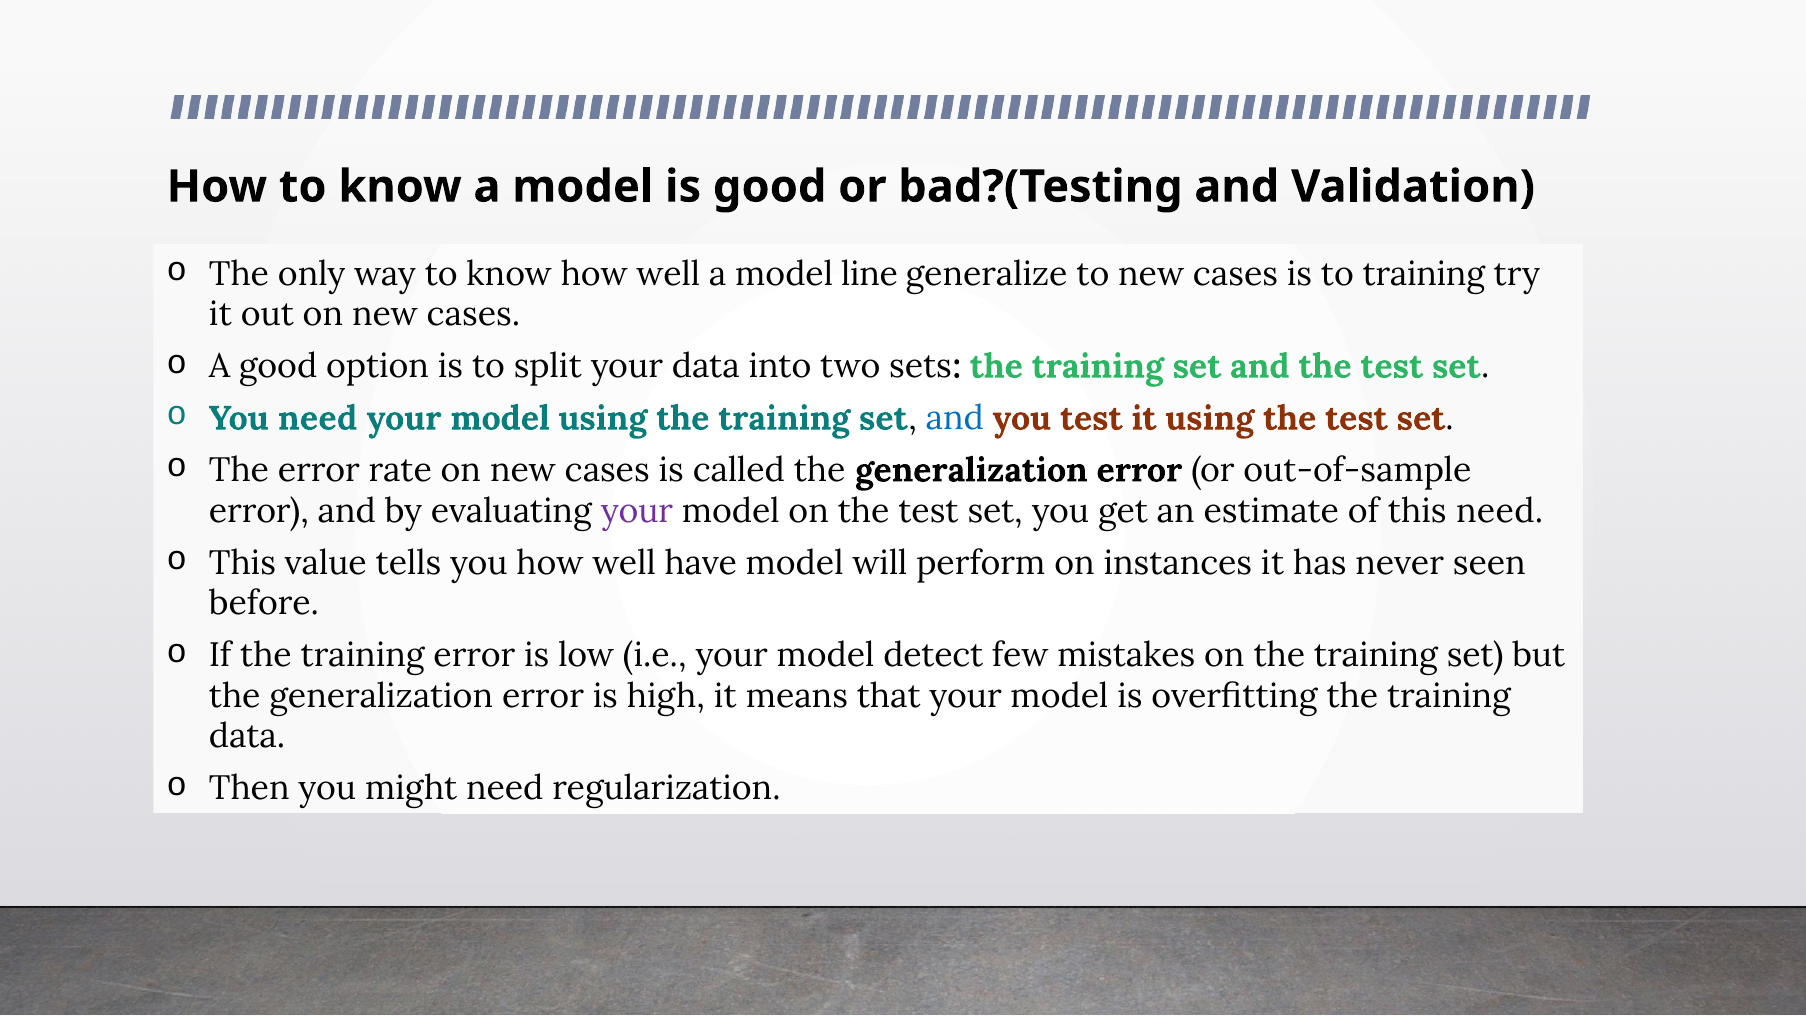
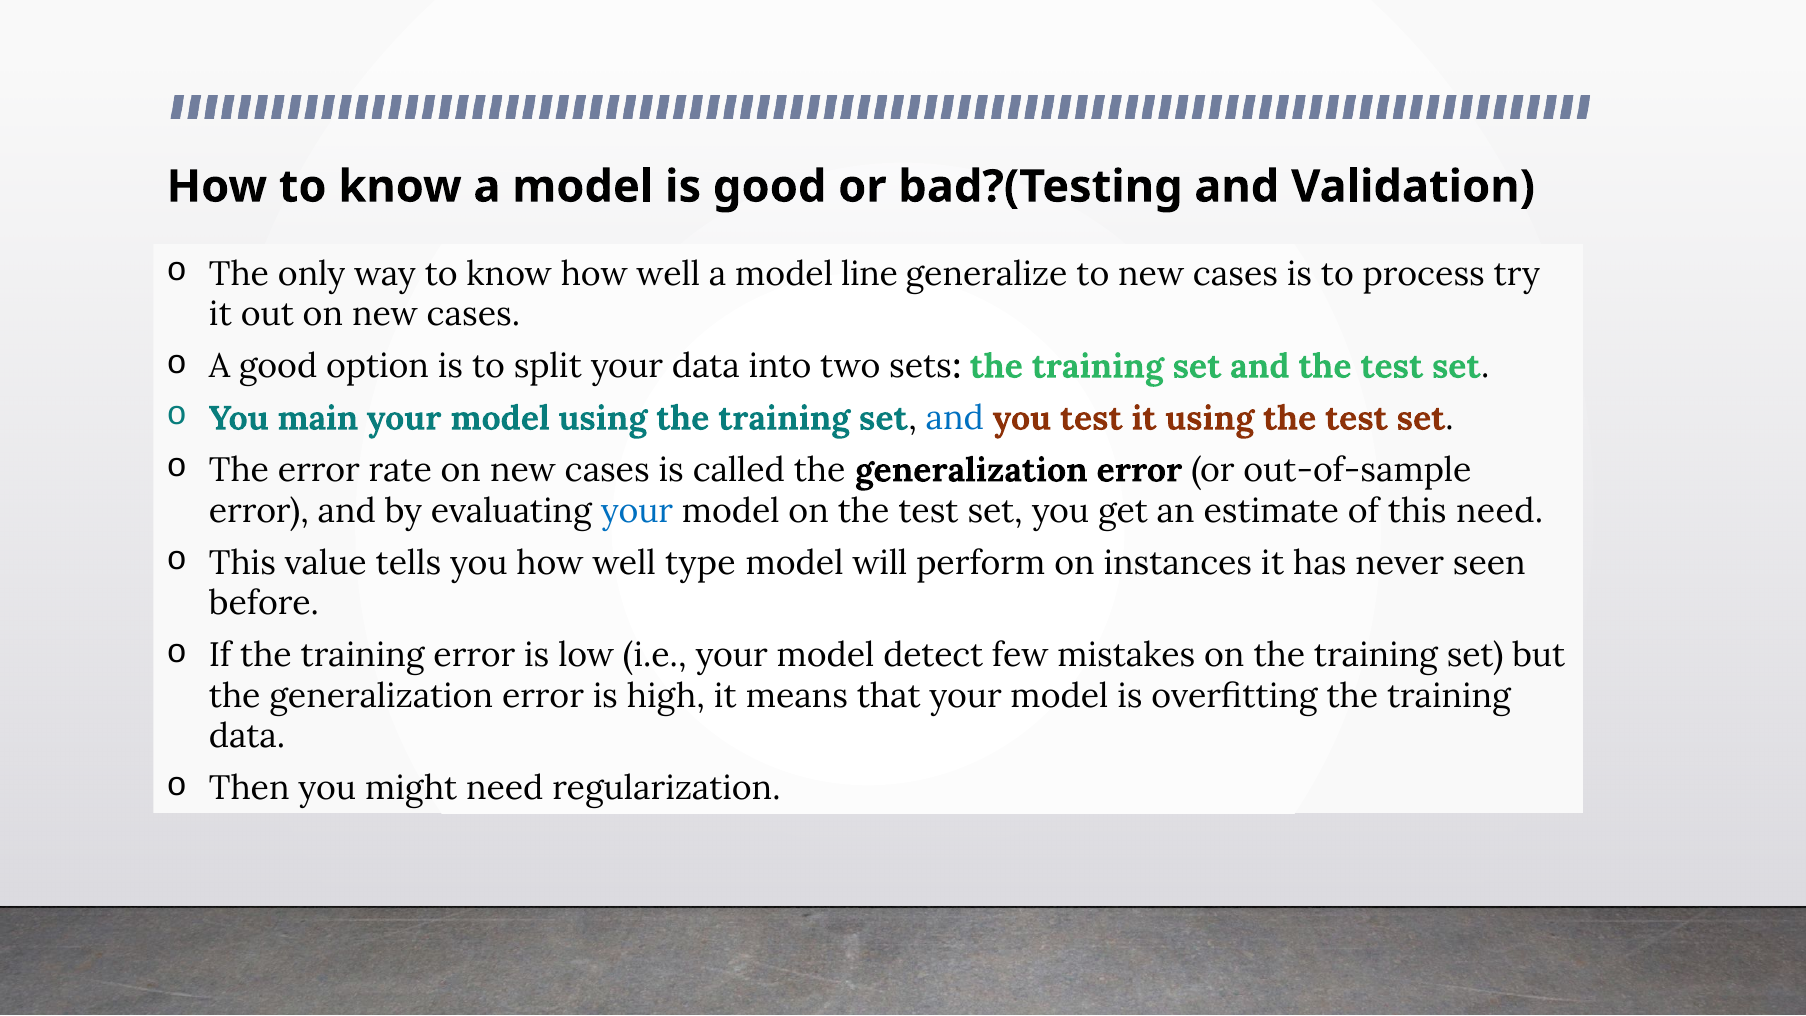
to training: training -> process
You need: need -> main
your at (637, 511) colour: purple -> blue
have: have -> type
